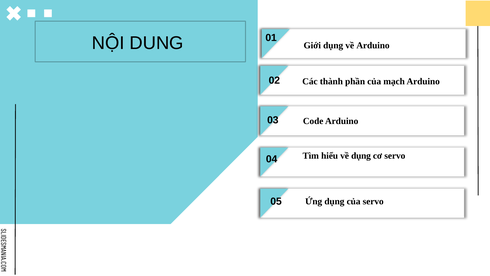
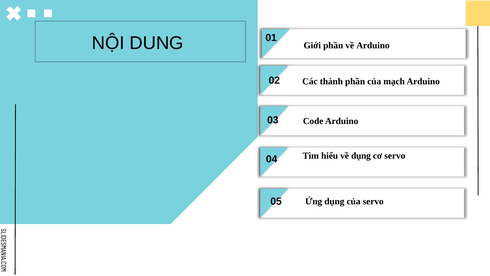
Giới dụng: dụng -> phần
